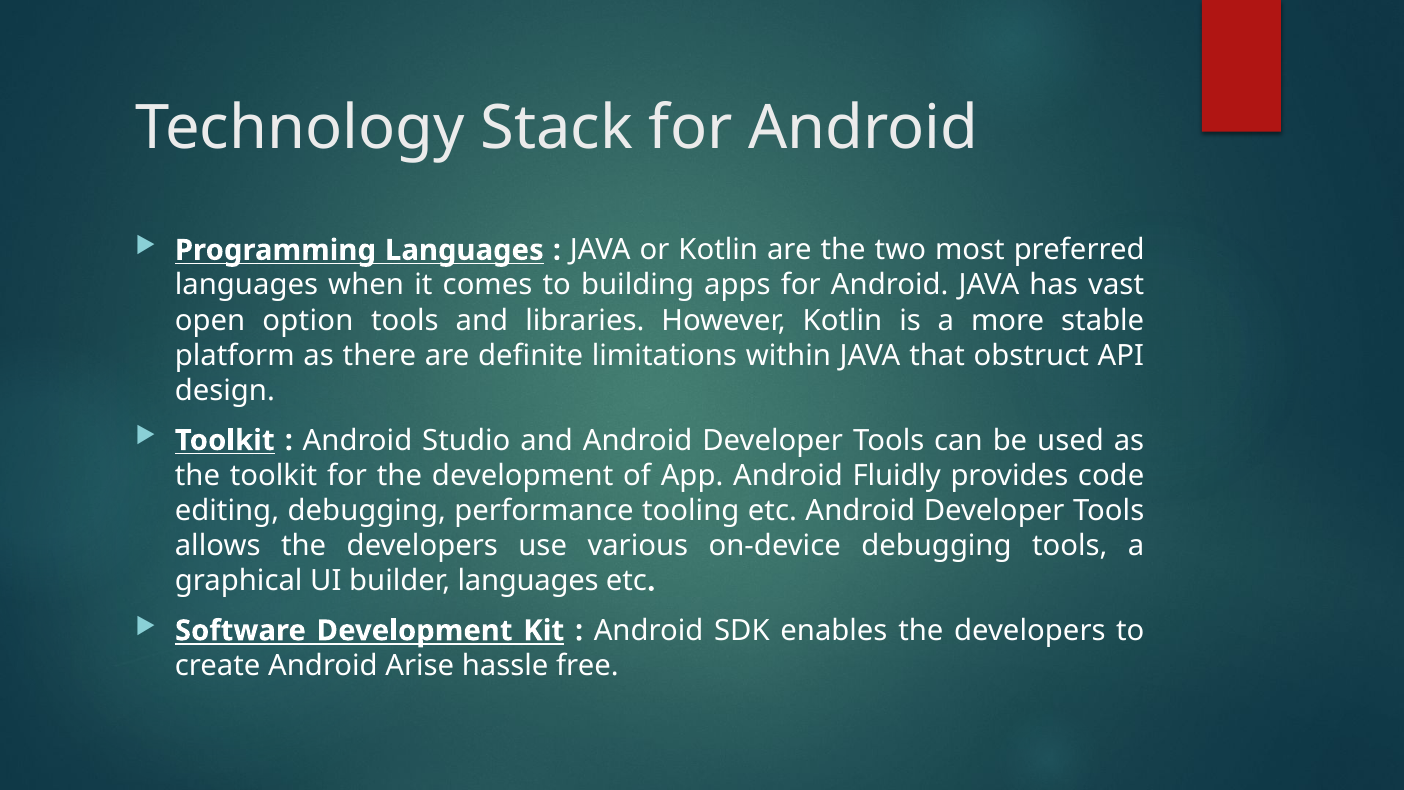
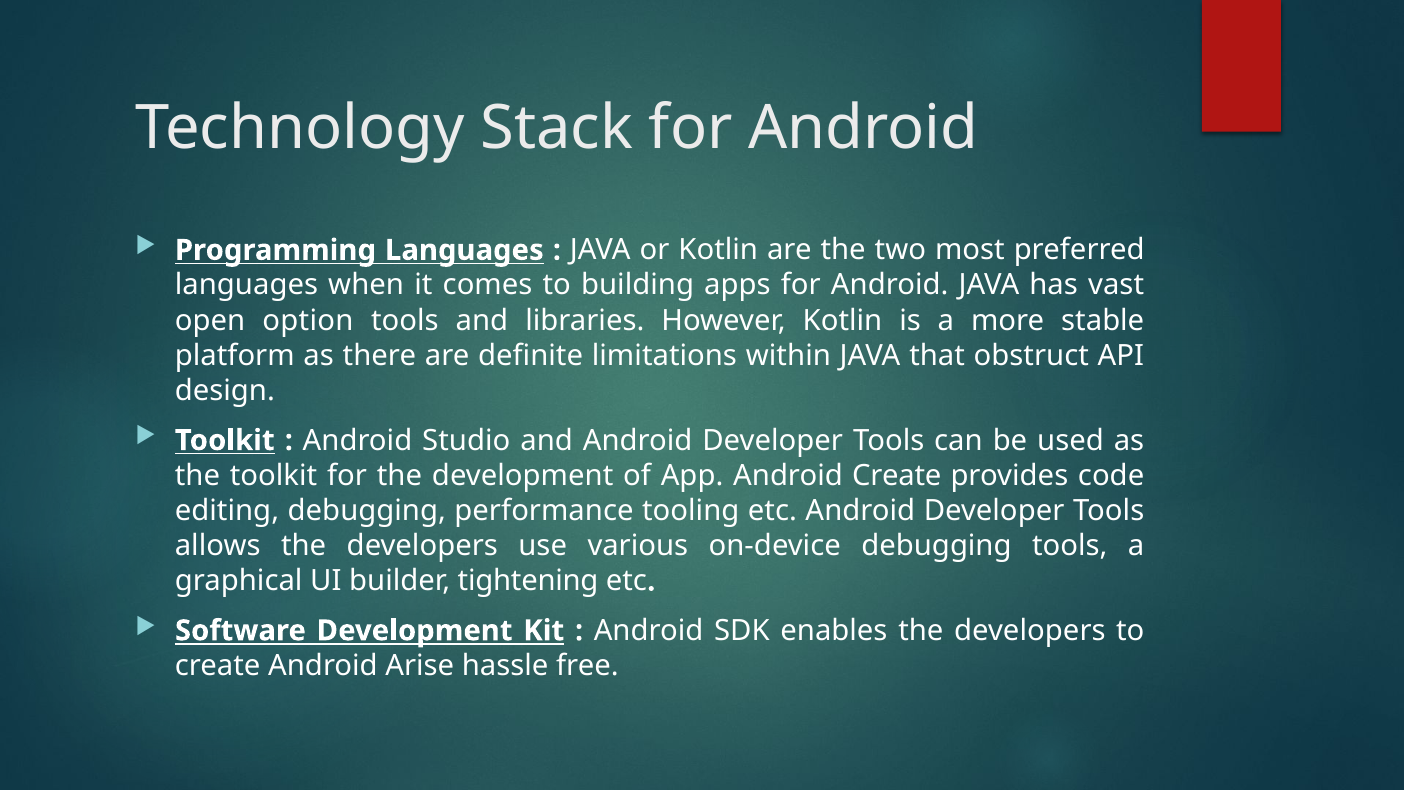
Android Fluidly: Fluidly -> Create
builder languages: languages -> tightening
